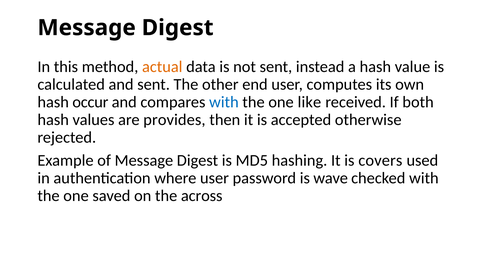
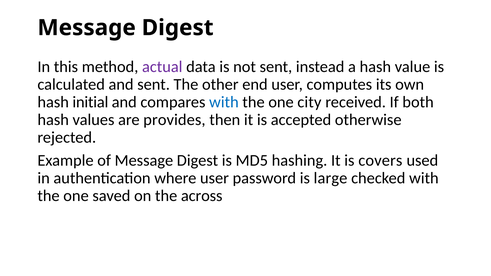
actual colour: orange -> purple
occur: occur -> initial
like: like -> city
wave: wave -> large
